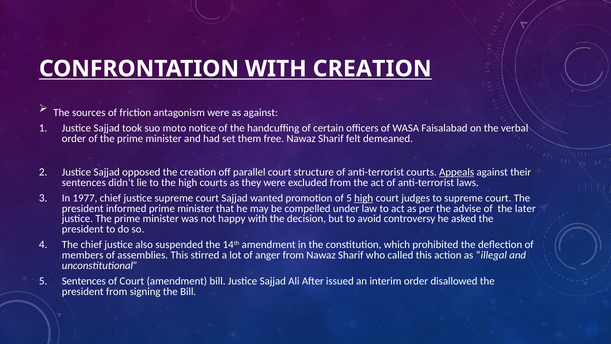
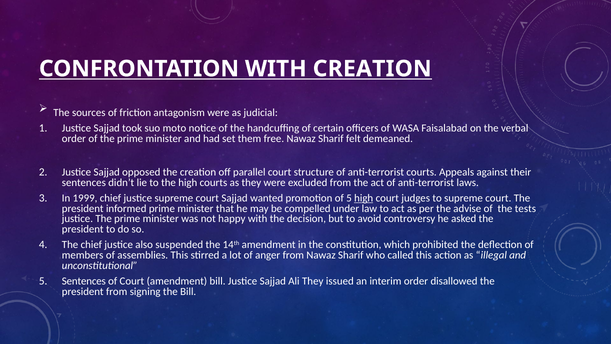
as against: against -> judicial
Appeals underline: present -> none
1977: 1977 -> 1999
later: later -> tests
Ali After: After -> They
